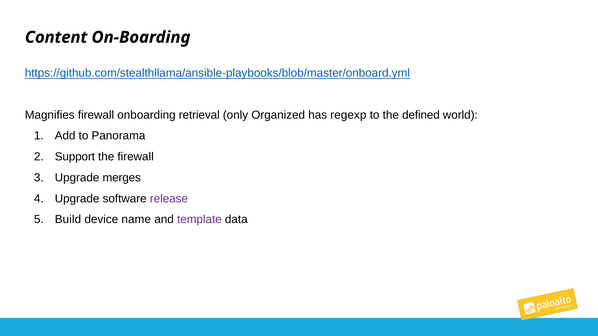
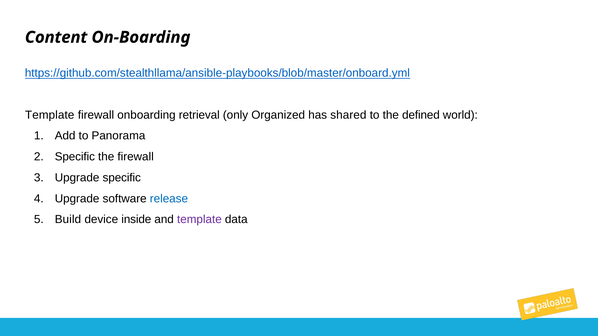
Magnifies at (50, 115): Magnifies -> Template
regexp: regexp -> shared
Support at (75, 157): Support -> Specific
Upgrade merges: merges -> specific
release colour: purple -> blue
name: name -> inside
